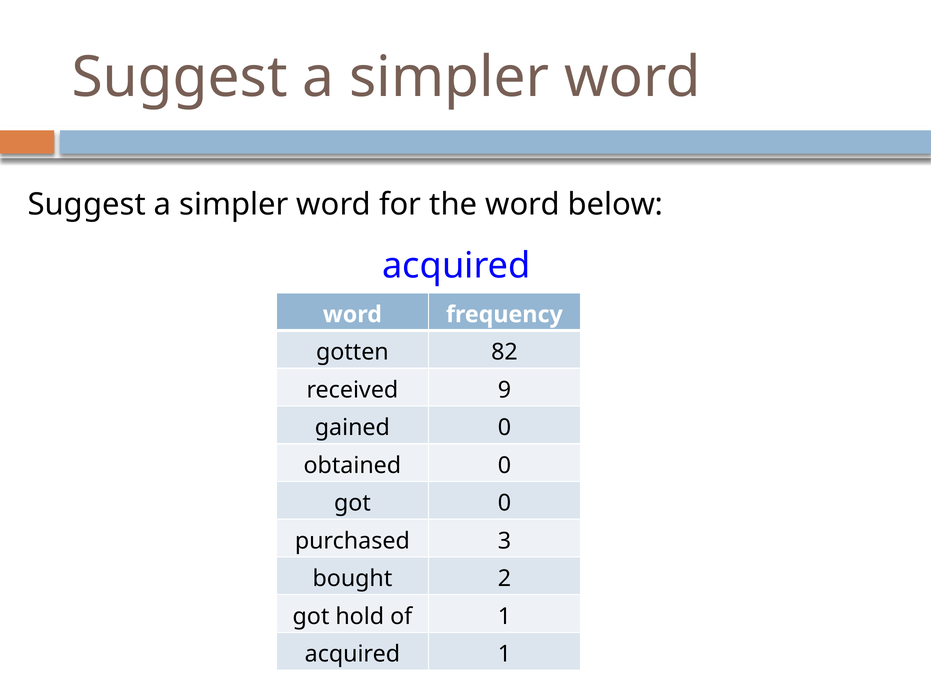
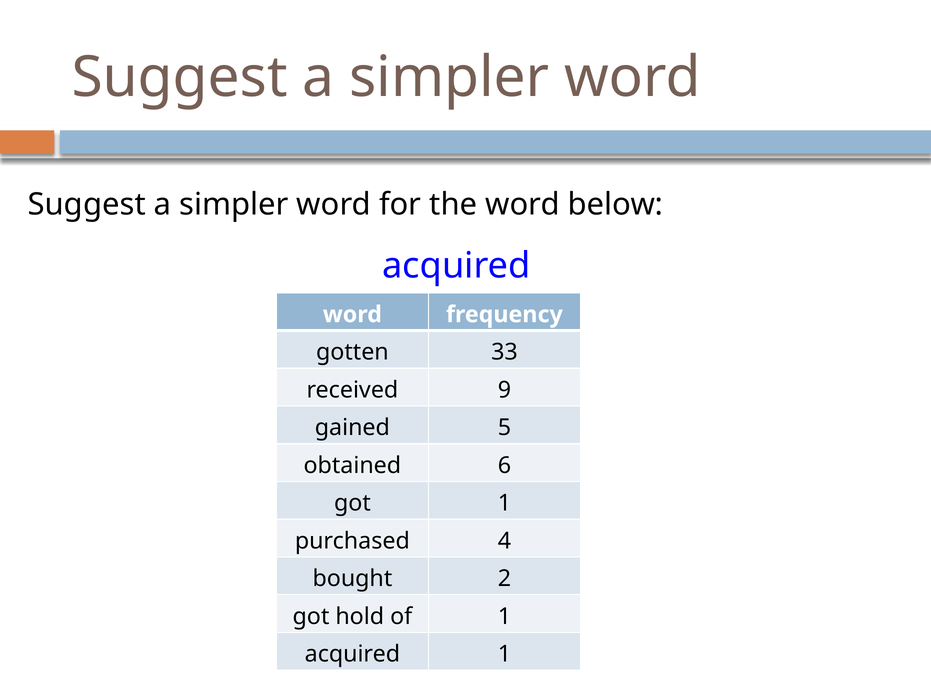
82: 82 -> 33
gained 0: 0 -> 5
obtained 0: 0 -> 6
got 0: 0 -> 1
3: 3 -> 4
